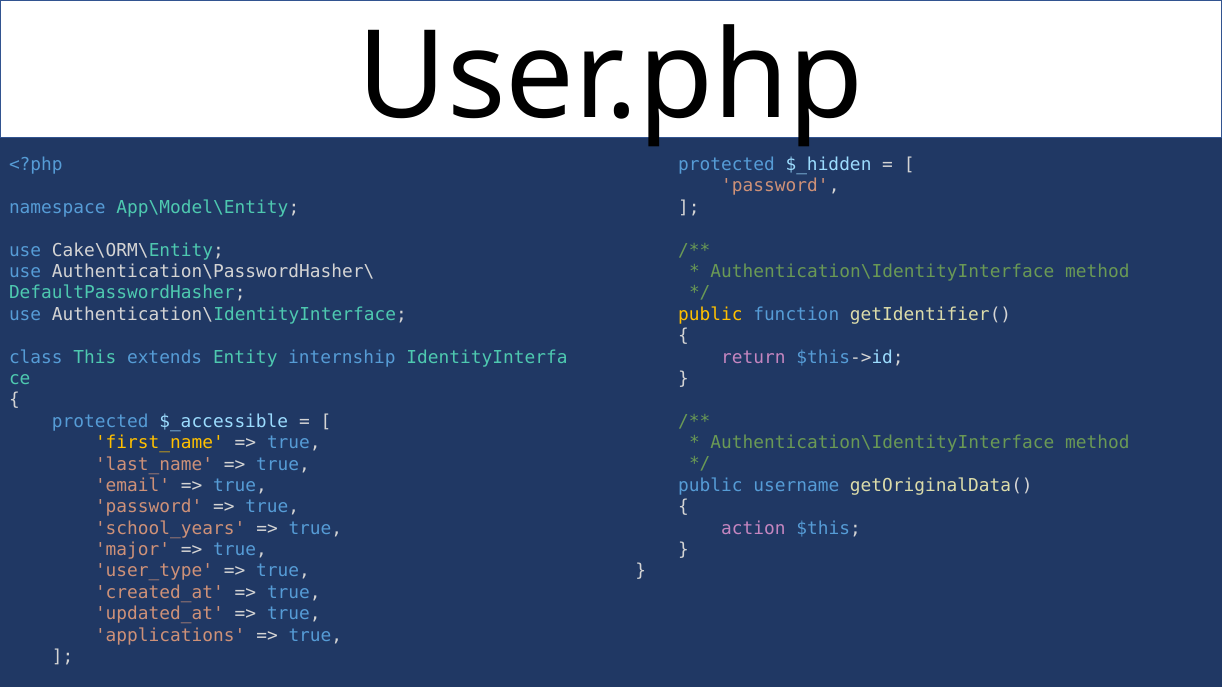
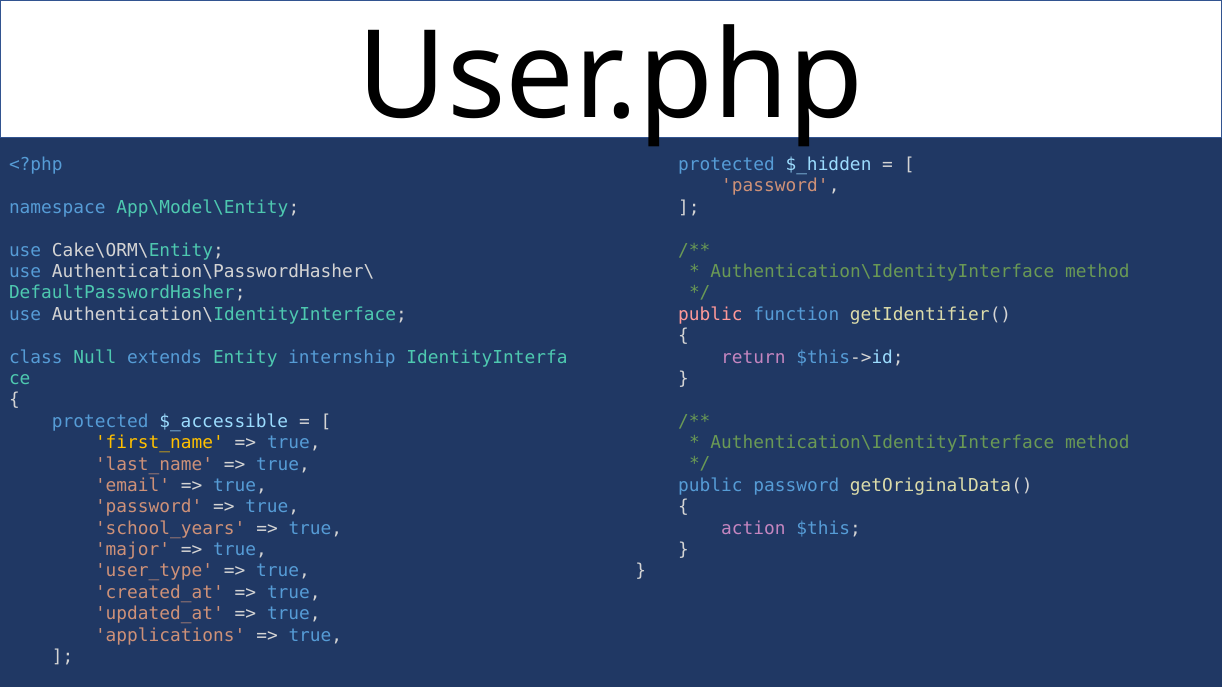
public at (710, 315) colour: yellow -> pink
This: This -> Null
public username: username -> password
